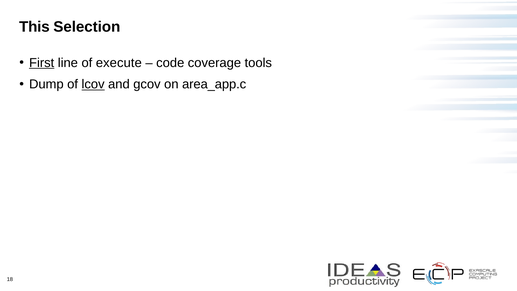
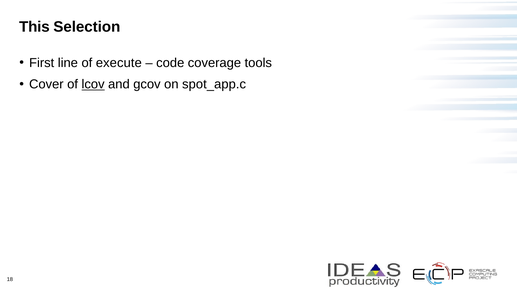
First underline: present -> none
Dump: Dump -> Cover
area_app.c: area_app.c -> spot_app.c
